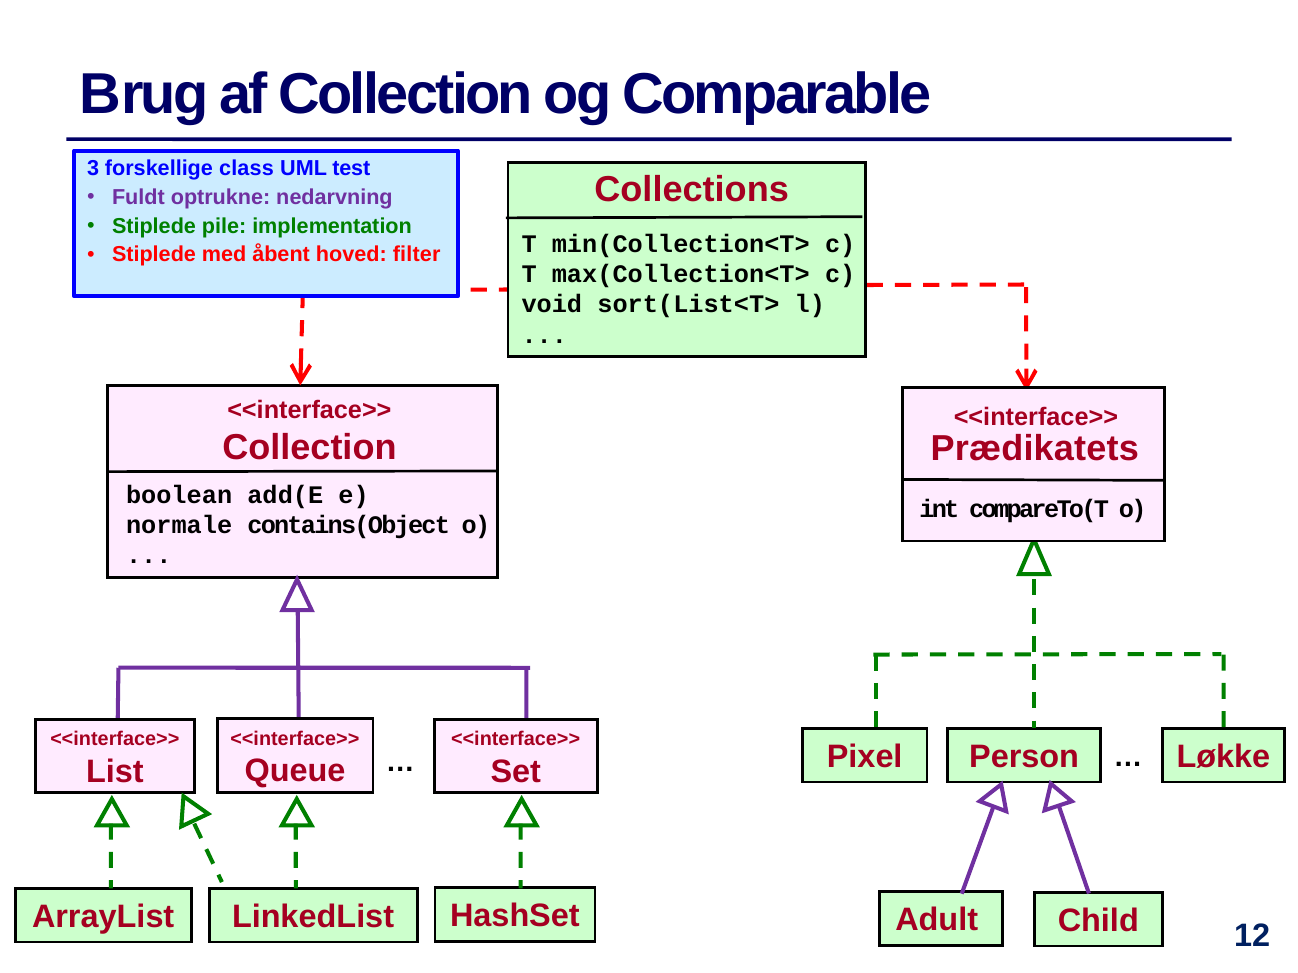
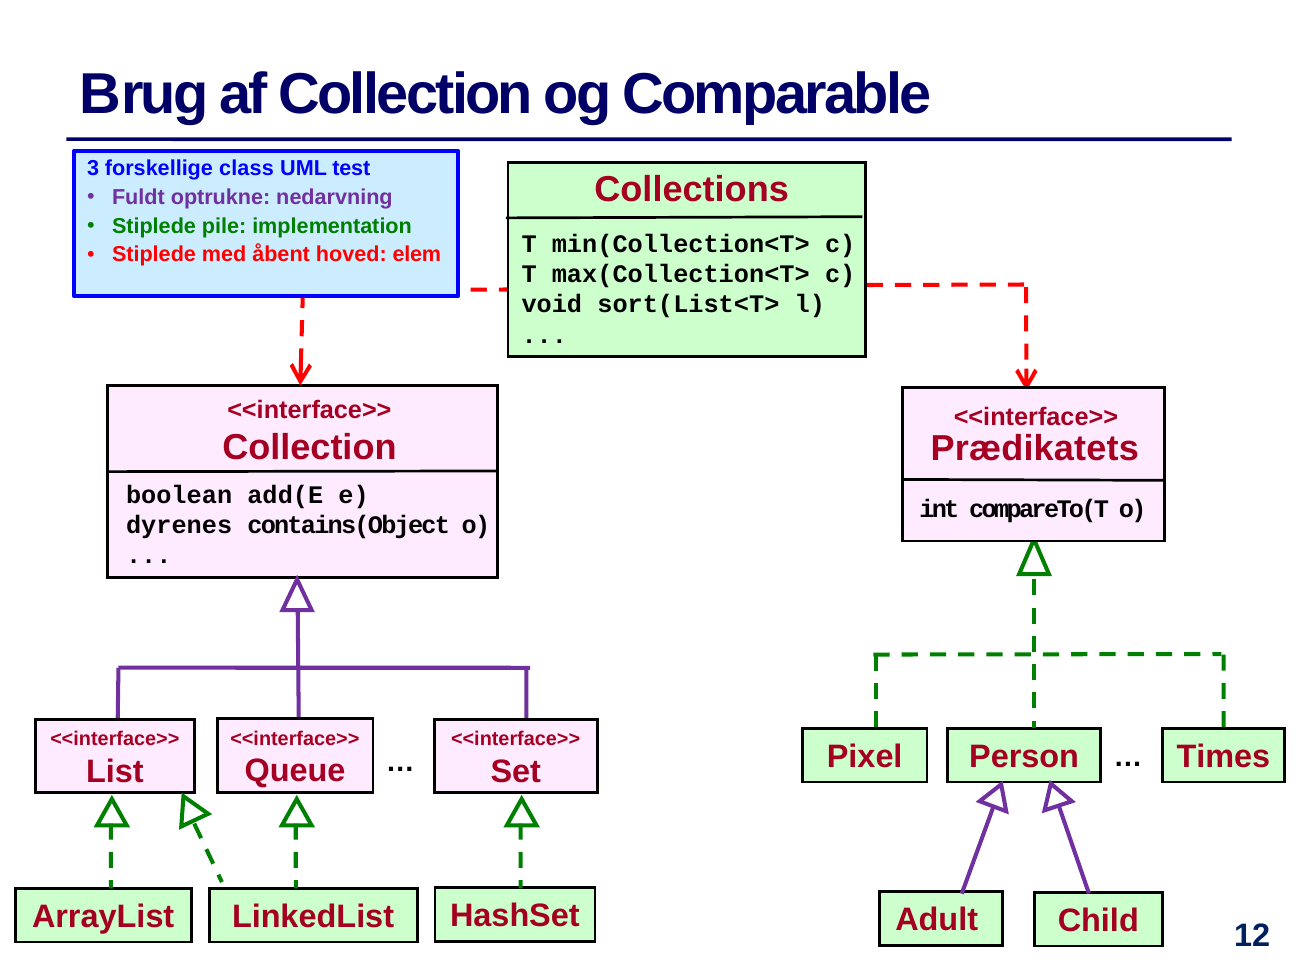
filter: filter -> elem
normale: normale -> dyrenes
Løkke: Løkke -> Times
